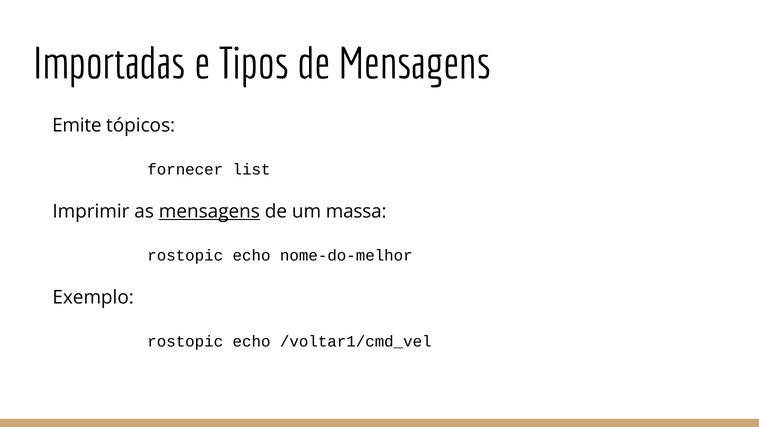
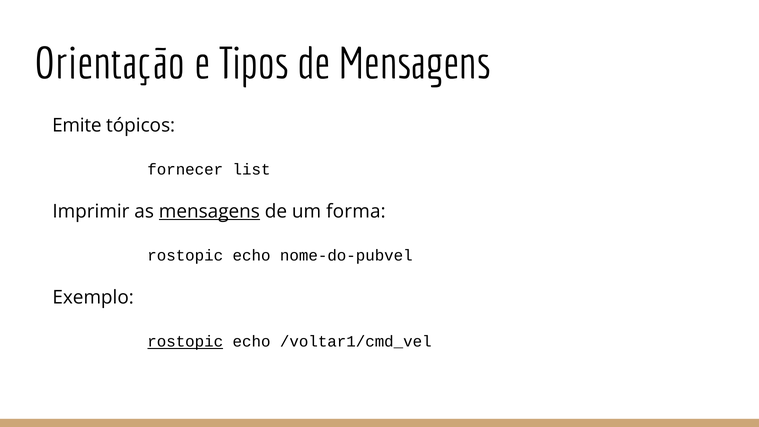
Importadas: Importadas -> Orientação
massa: massa -> forma
nome-do-melhor: nome-do-melhor -> nome-do-pubvel
rostopic at (185, 342) underline: none -> present
